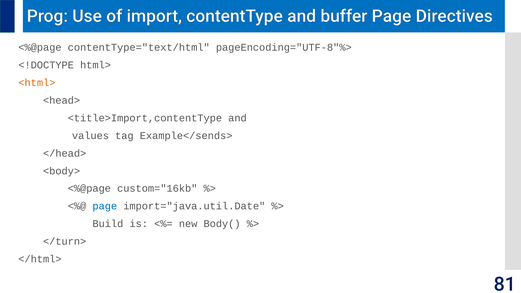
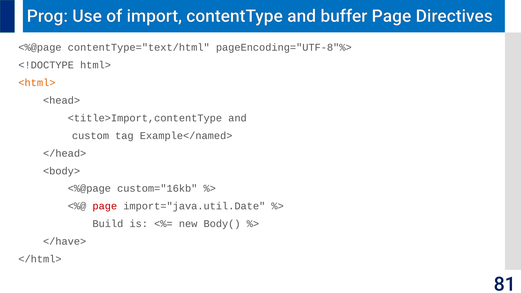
values: values -> custom
Example</sends>: Example</sends> -> Example</named>
page at (105, 206) colour: blue -> red
</turn>: </turn> -> </have>
